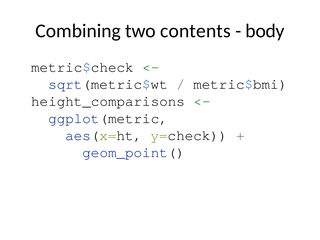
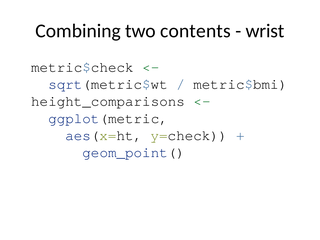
body: body -> wrist
